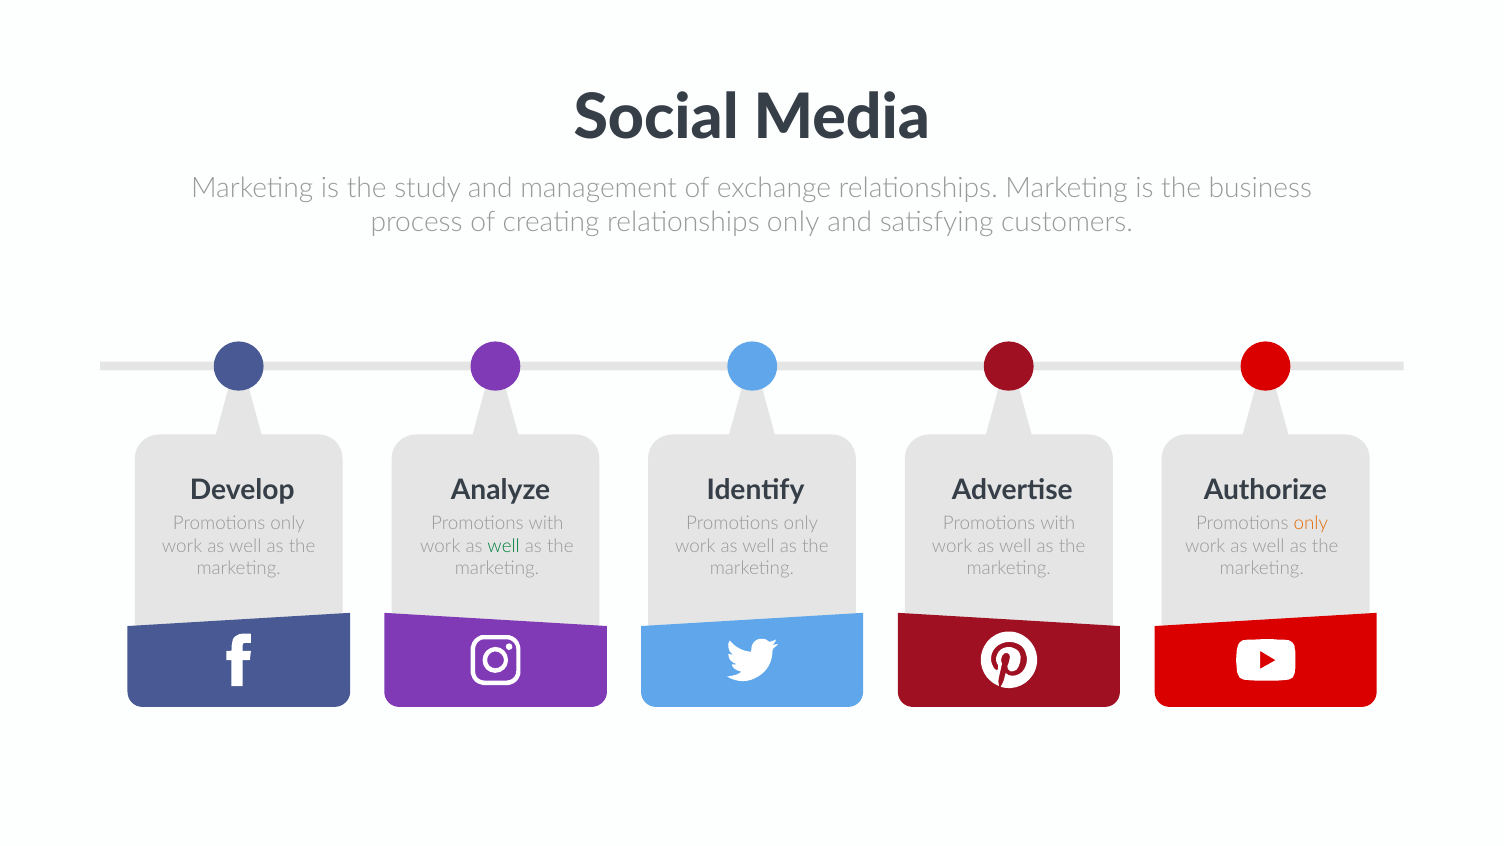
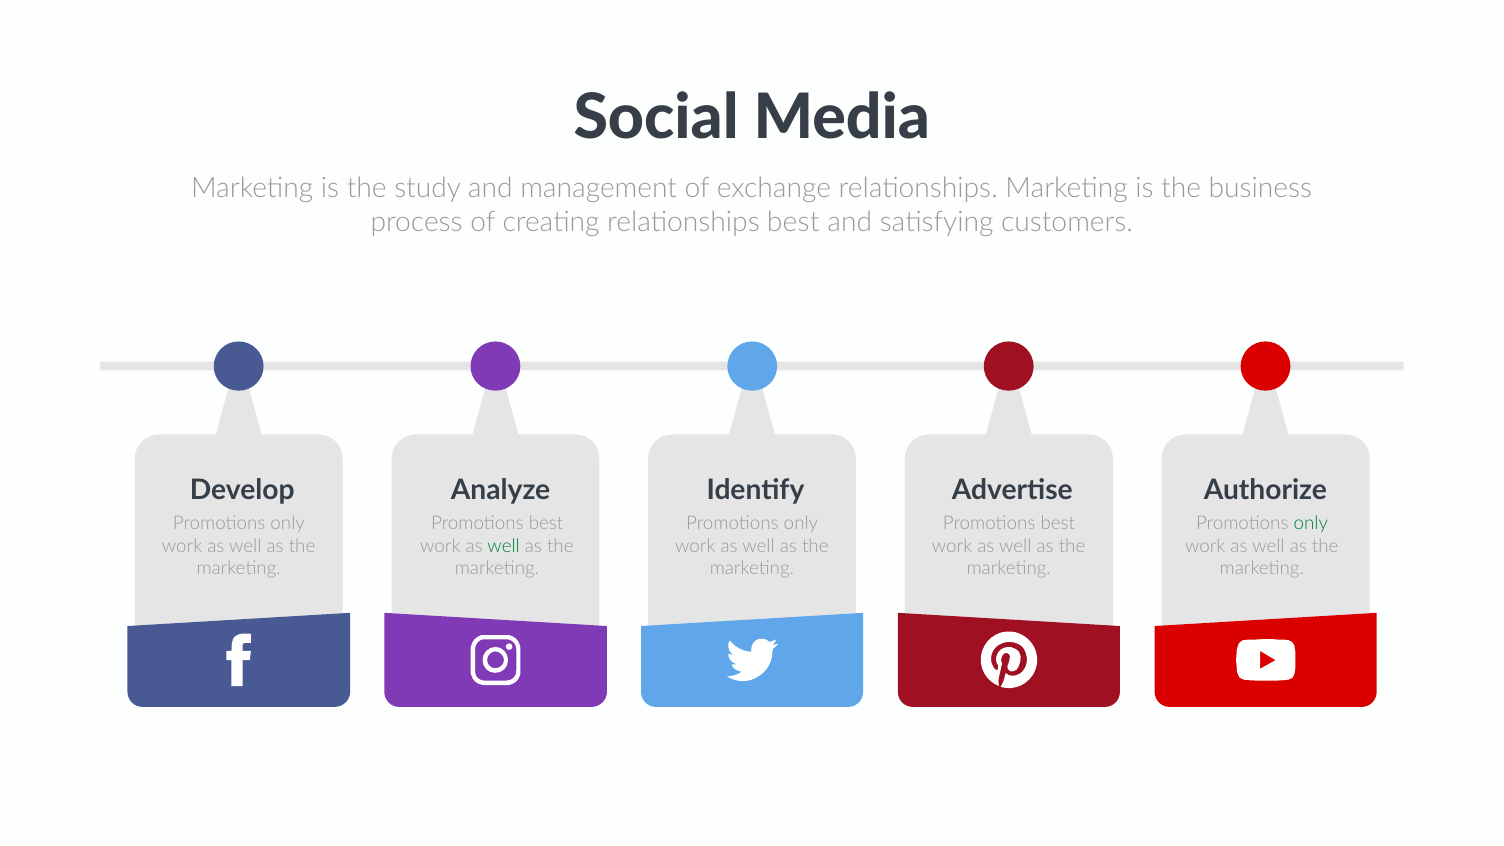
relationships only: only -> best
with at (546, 524): with -> best
with at (1058, 524): with -> best
only at (1311, 524) colour: orange -> green
